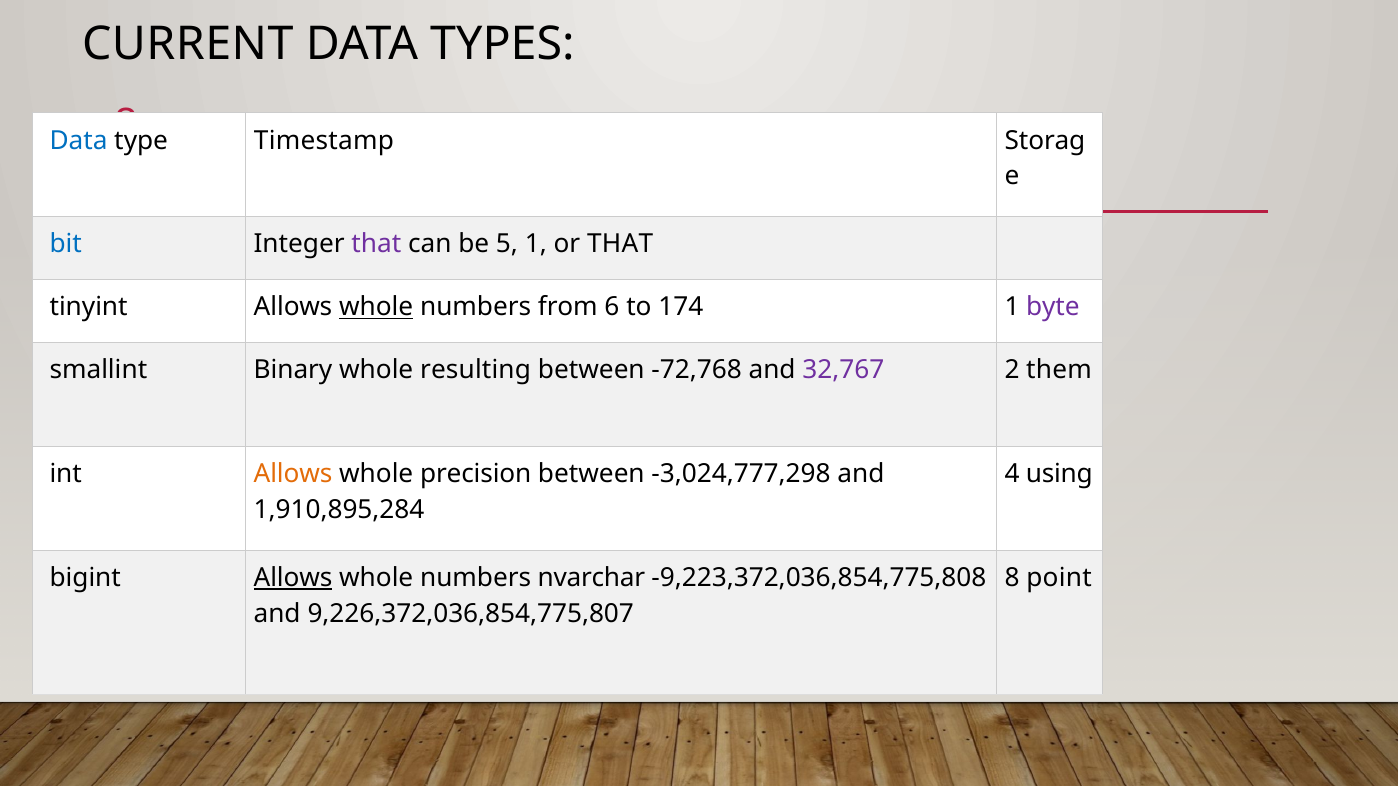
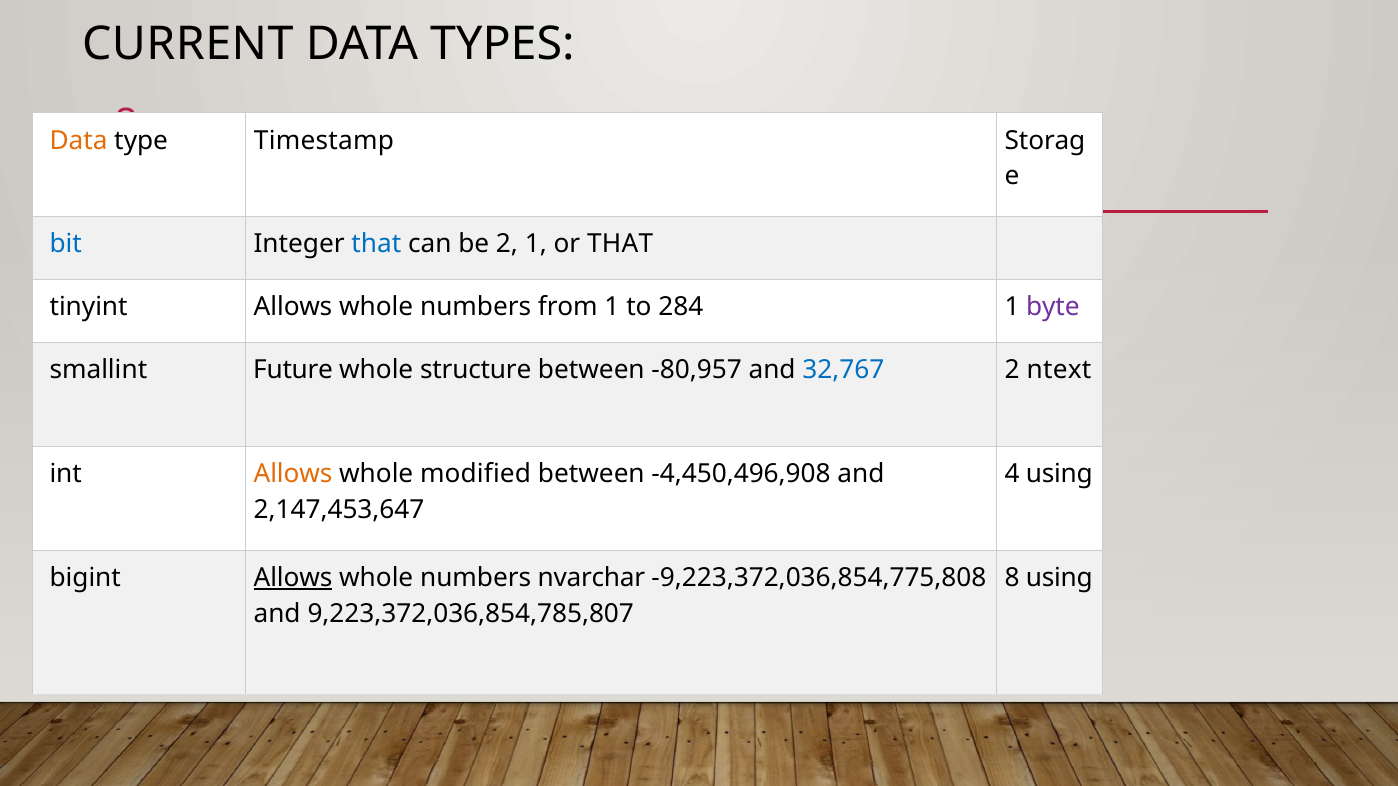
Data at (79, 140) colour: blue -> orange
that at (376, 244) colour: purple -> blue
be 5: 5 -> 2
whole at (376, 307) underline: present -> none
from 6: 6 -> 1
174: 174 -> 284
Binary: Binary -> Future
resulting: resulting -> structure
-72,768: -72,768 -> -80,957
32,767 colour: purple -> blue
them: them -> ntext
precision: precision -> modified
-3,024,777,298: -3,024,777,298 -> -4,450,496,908
1,910,895,284: 1,910,895,284 -> 2,147,453,647
8 point: point -> using
9,226,372,036,854,775,807: 9,226,372,036,854,775,807 -> 9,223,372,036,854,785,807
